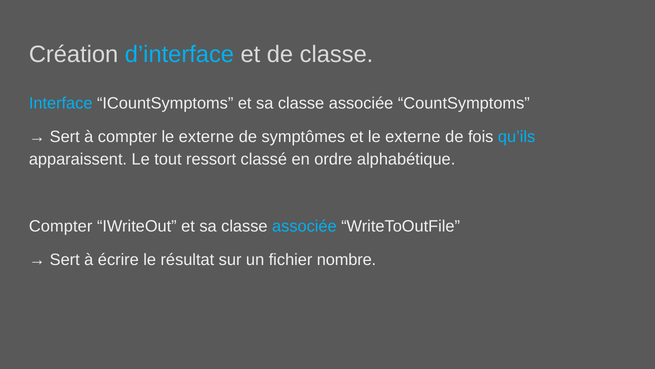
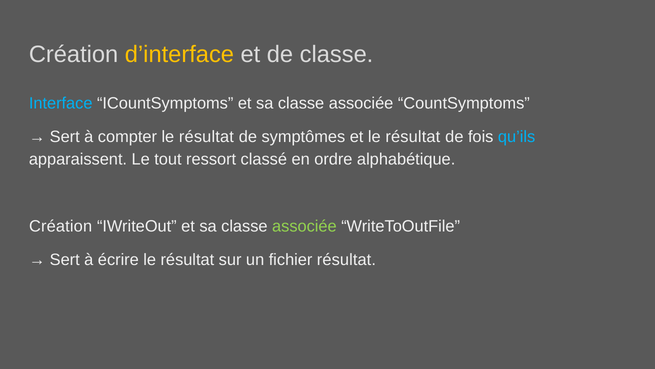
d’interface colour: light blue -> yellow
compter le externe: externe -> résultat
et le externe: externe -> résultat
Compter at (61, 226): Compter -> Création
associée at (304, 226) colour: light blue -> light green
fichier nombre: nombre -> résultat
